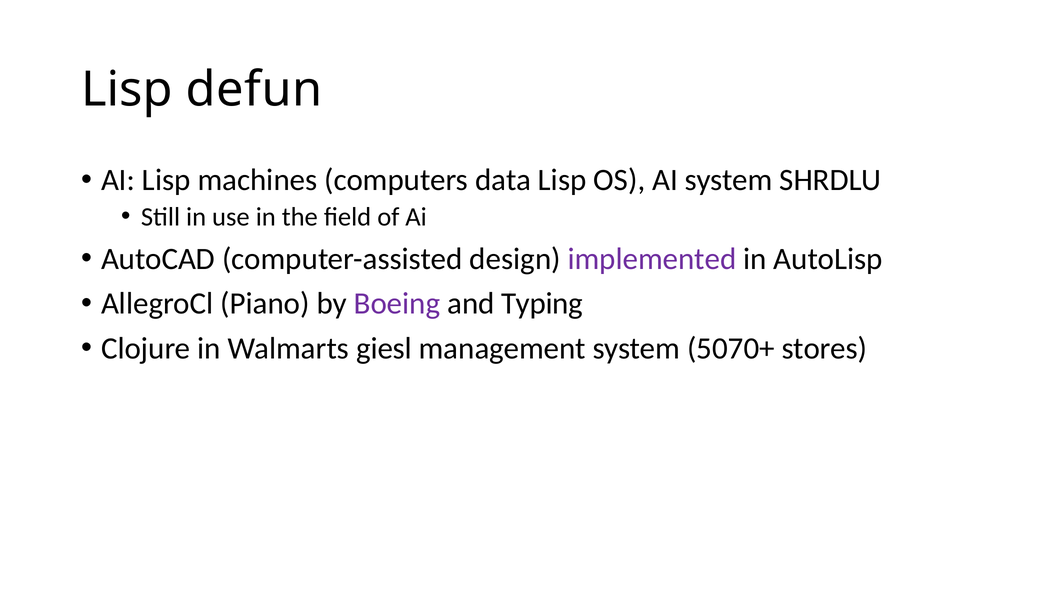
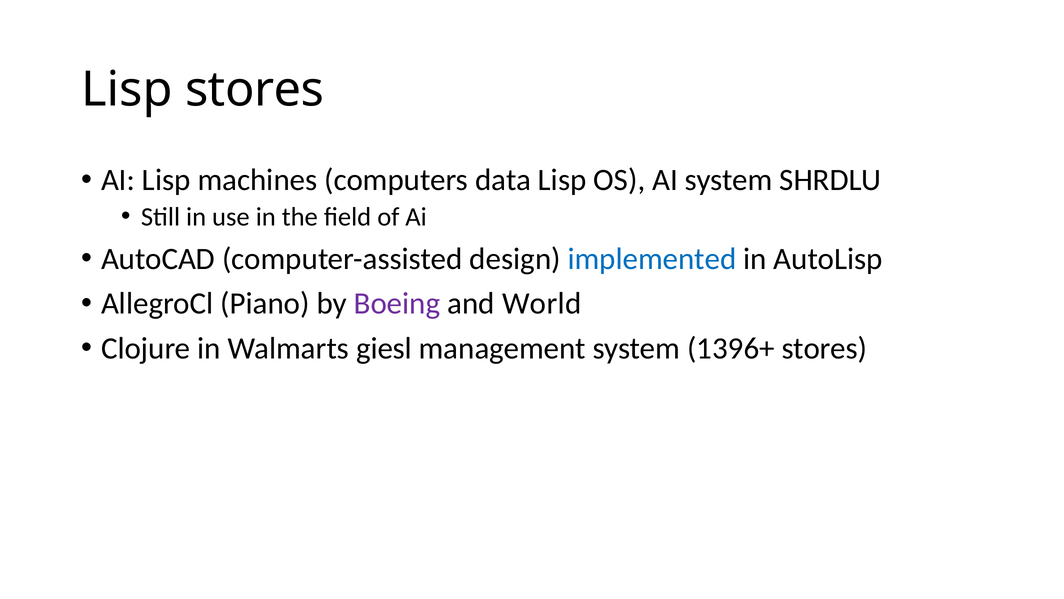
Lisp defun: defun -> stores
implemented colour: purple -> blue
Typing: Typing -> World
5070+: 5070+ -> 1396+
